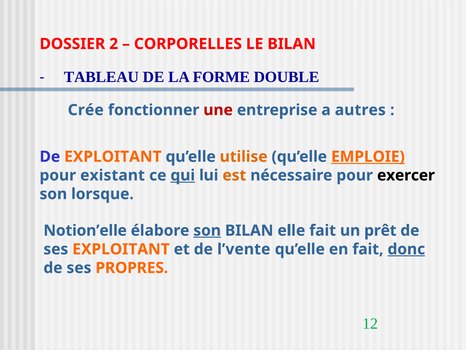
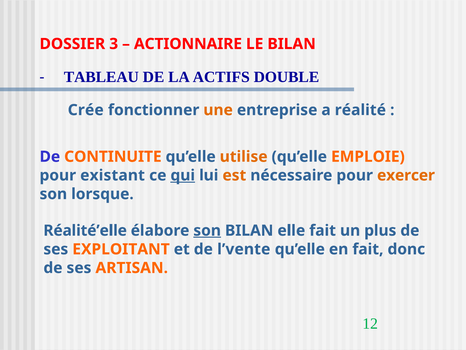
2: 2 -> 3
CORPORELLES: CORPORELLES -> ACTIONNAIRE
FORME: FORME -> ACTIFS
une colour: red -> orange
autres: autres -> réalité
De EXPLOITANT: EXPLOITANT -> CONTINUITE
EMPLOIE underline: present -> none
exercer colour: black -> orange
Notion’elle: Notion’elle -> Réalité’elle
prêt: prêt -> plus
donc underline: present -> none
PROPRES: PROPRES -> ARTISAN
